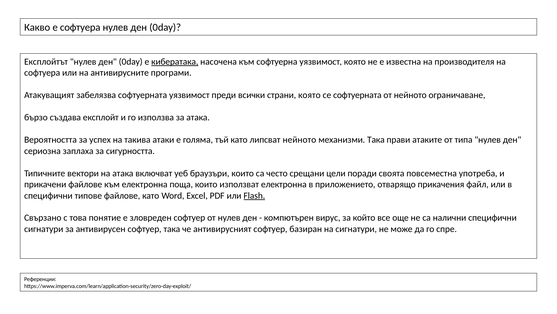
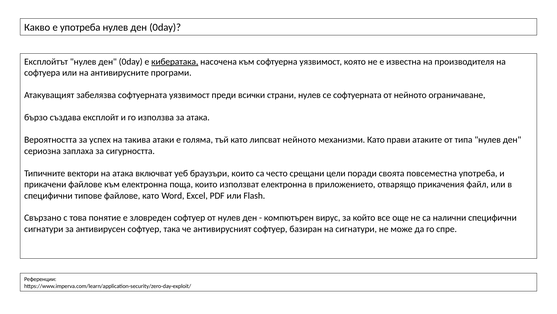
е софтуера: софтуера -> употреба
страни която: която -> нулев
механизми Така: Така -> Като
Flash underline: present -> none
